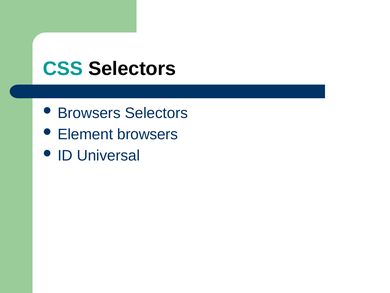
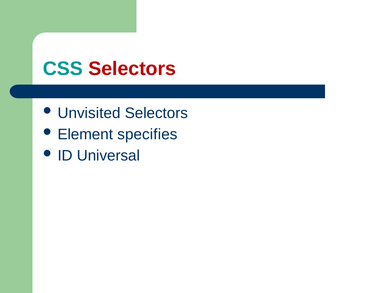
Selectors at (132, 69) colour: black -> red
Browsers at (89, 113): Browsers -> Unvisited
Element browsers: browsers -> specifies
